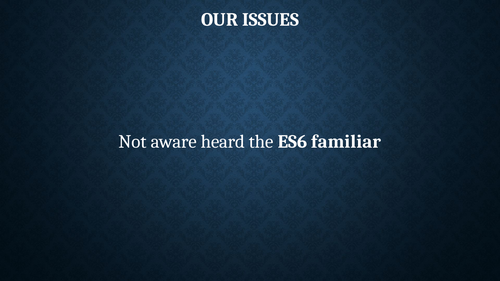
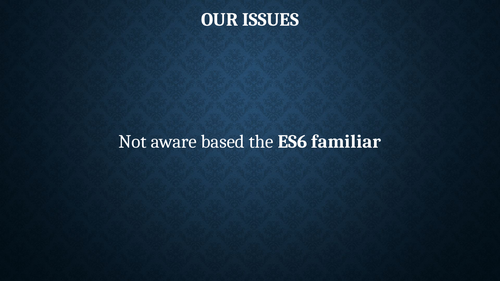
heard: heard -> based
